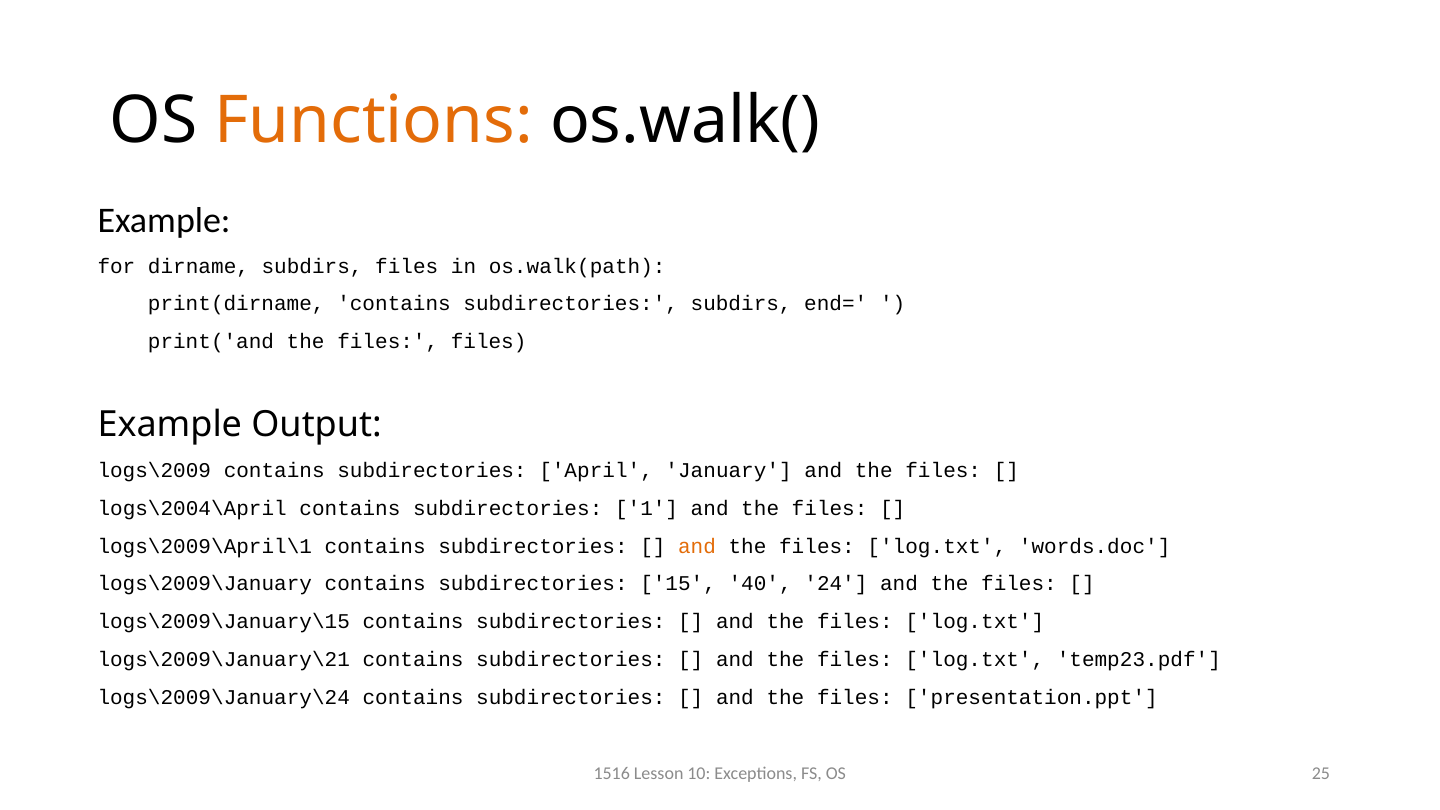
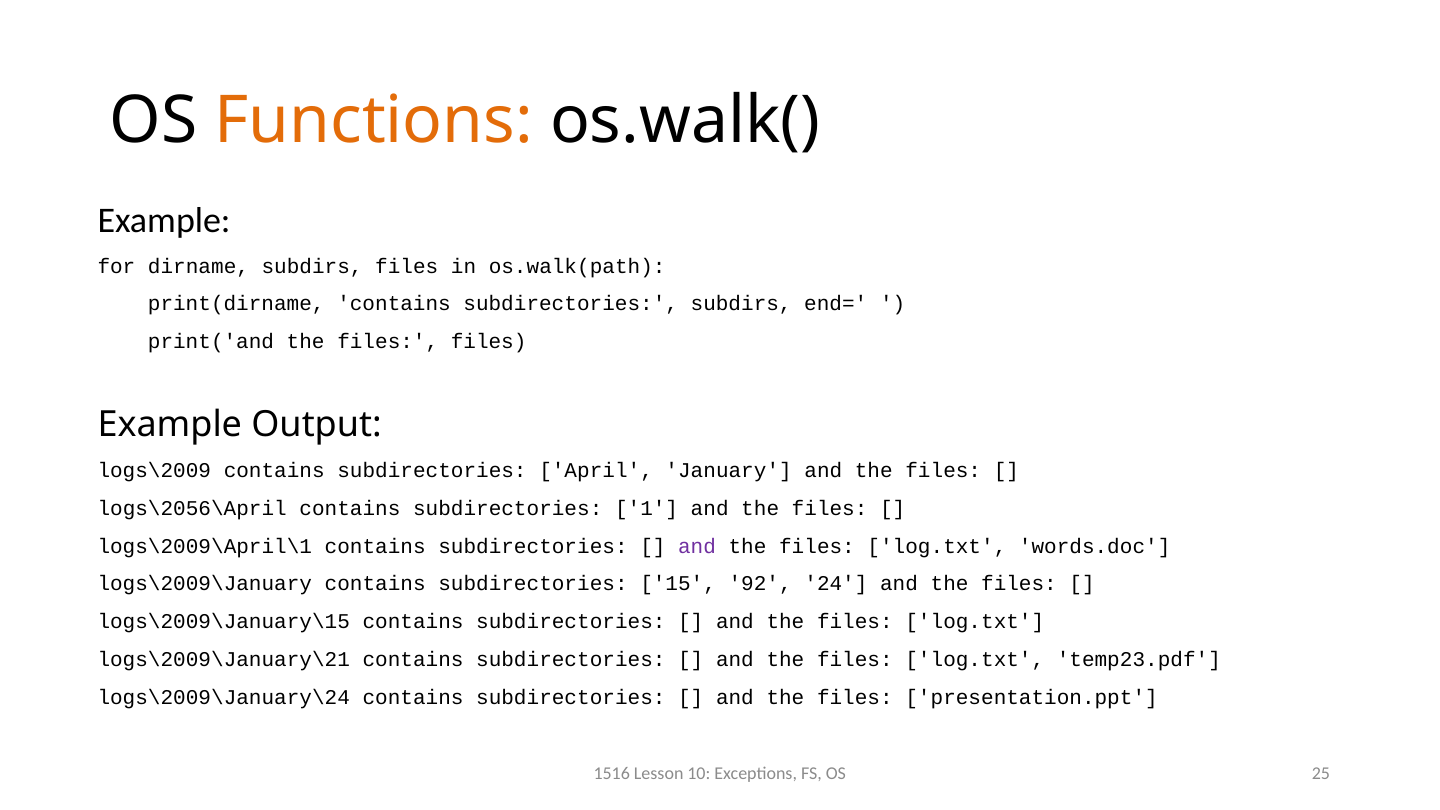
logs\2004\April: logs\2004\April -> logs\2056\April
and at (697, 546) colour: orange -> purple
40: 40 -> 92
